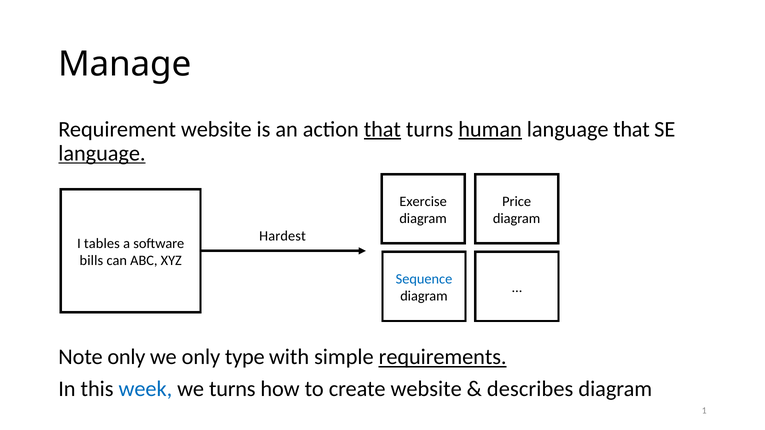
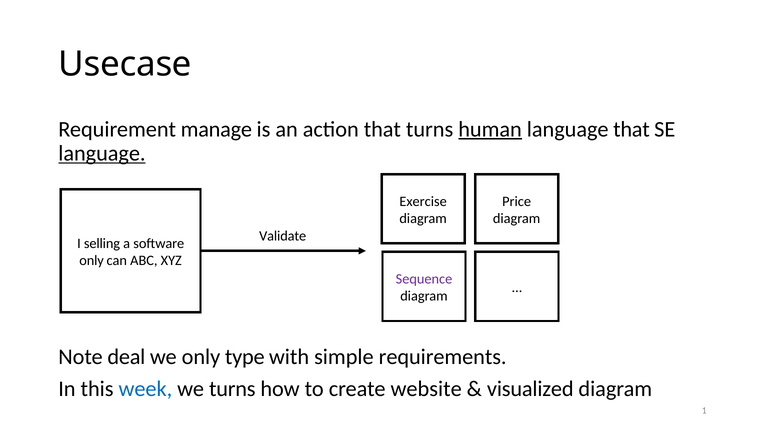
Manage: Manage -> Usecase
Requirement website: website -> manage
that at (382, 129) underline: present -> none
Hardest: Hardest -> Validate
tables: tables -> selling
bills at (91, 261): bills -> only
Sequence colour: blue -> purple
Note only: only -> deal
requirements underline: present -> none
describes: describes -> visualized
